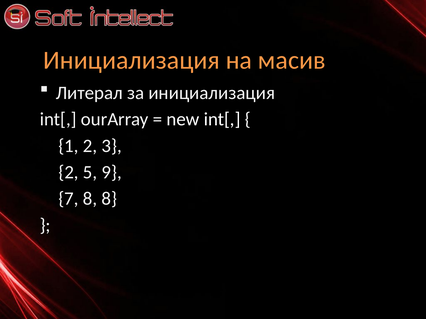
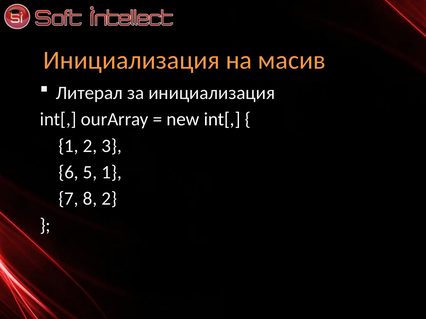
2 at (69, 173): 2 -> 6
5 9: 9 -> 1
8 8: 8 -> 2
